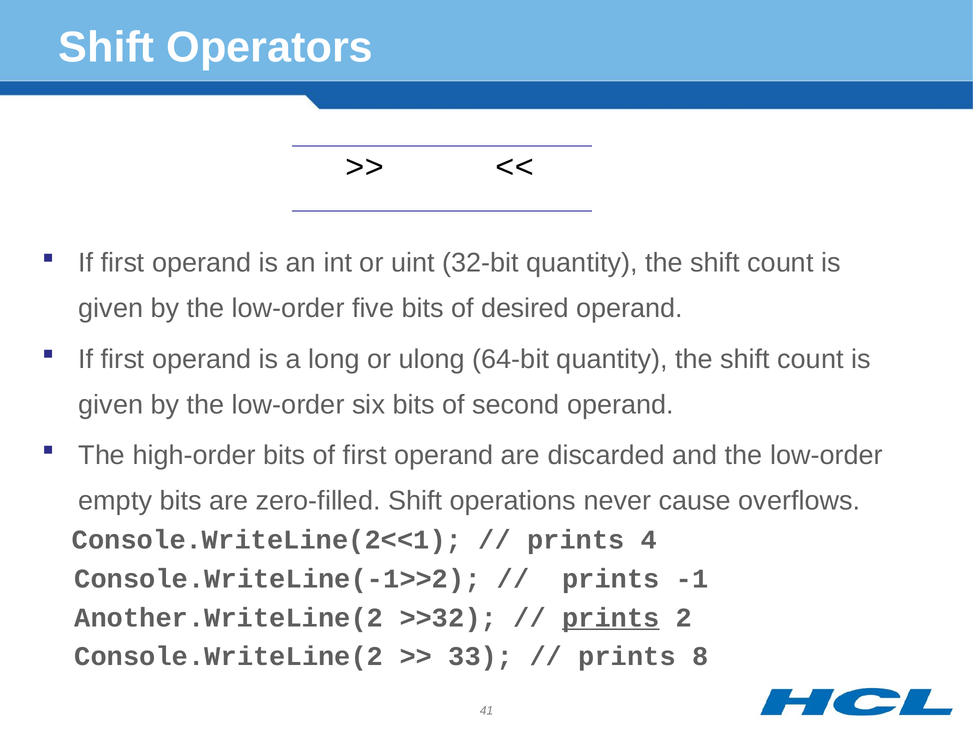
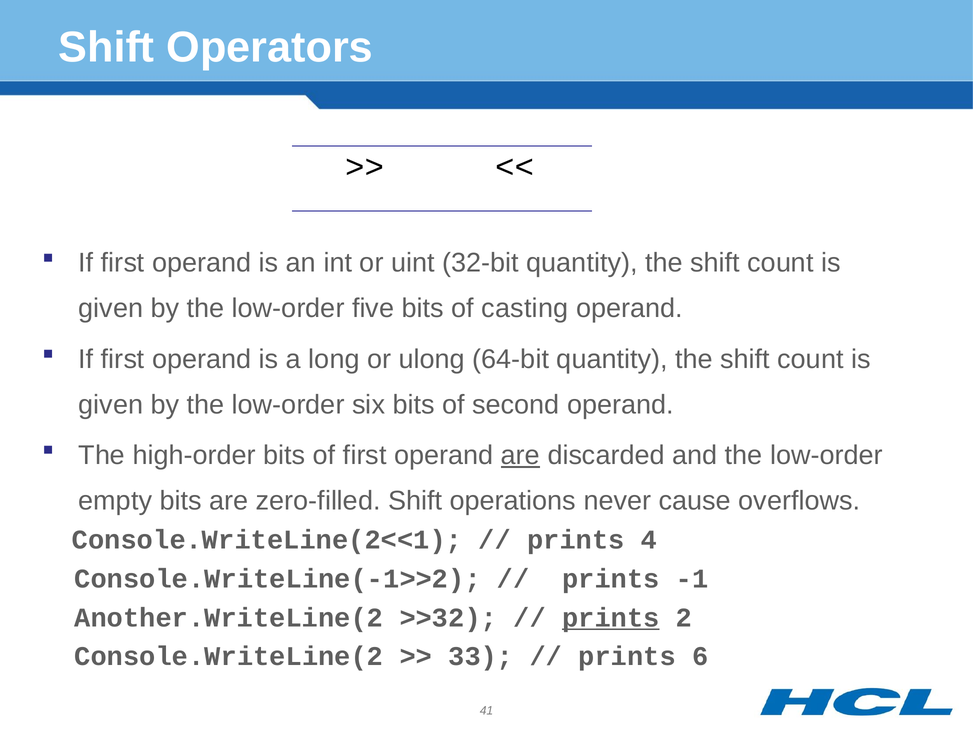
desired: desired -> casting
are at (520, 455) underline: none -> present
8: 8 -> 6
